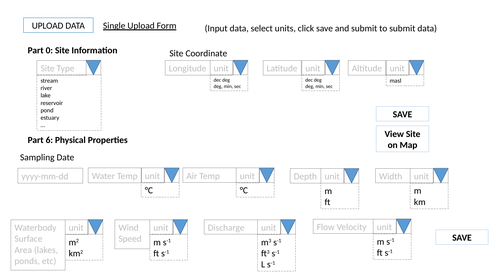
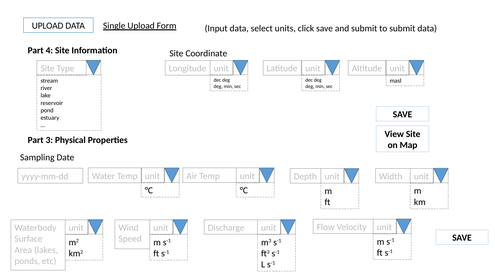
0: 0 -> 4
6: 6 -> 3
